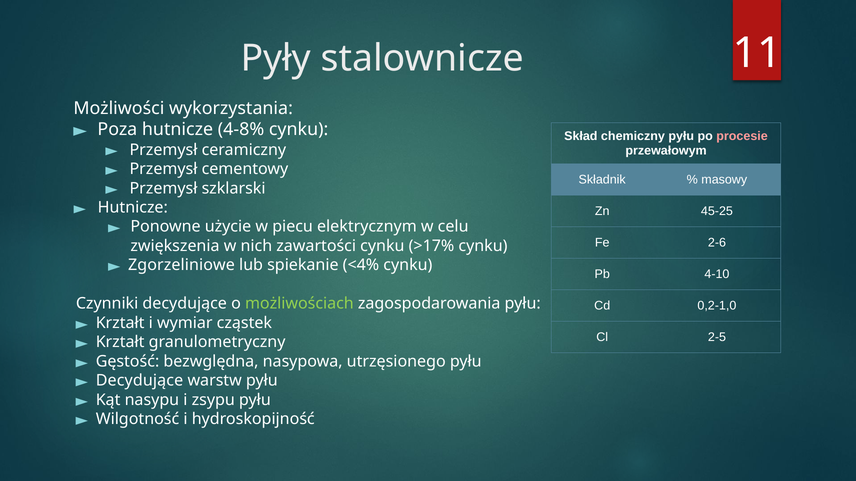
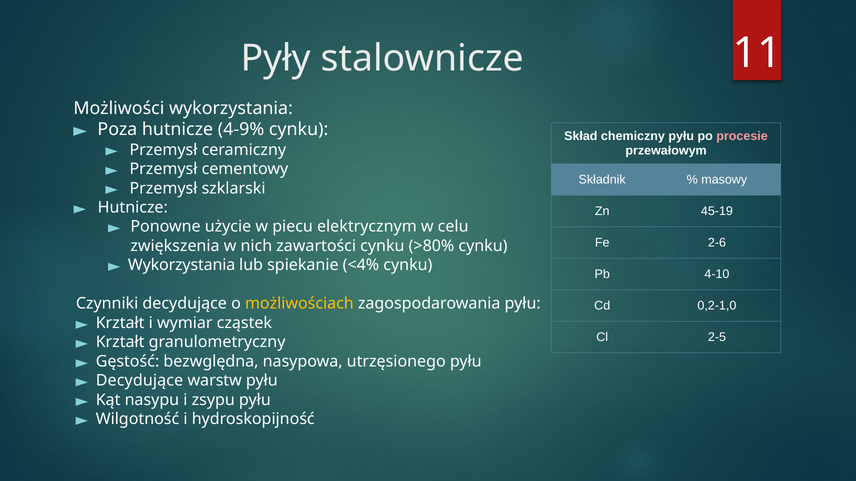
4-8%: 4-8% -> 4-9%
45-25: 45-25 -> 45-19
>17%: >17% -> >80%
Zgorzeliniowe at (181, 265): Zgorzeliniowe -> Wykorzystania
możliwościach colour: light green -> yellow
